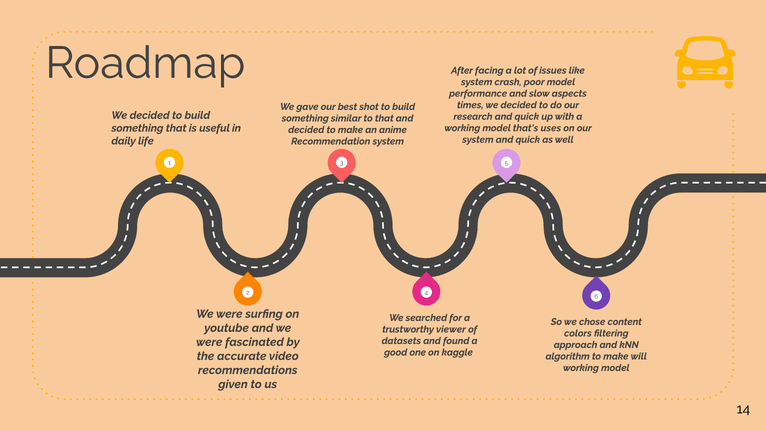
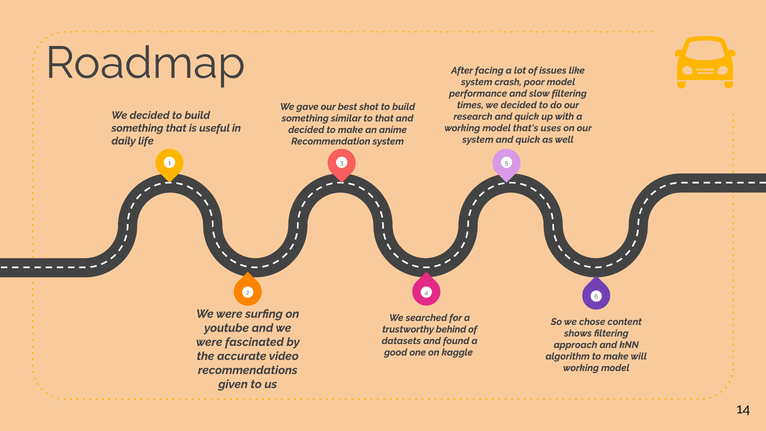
slow aspects: aspects -> filtering
viewer: viewer -> behind
colors: colors -> shows
